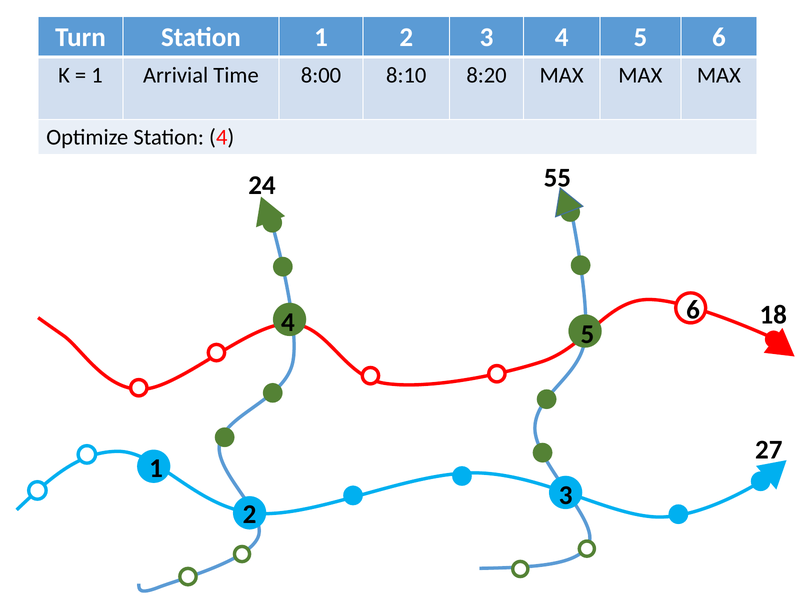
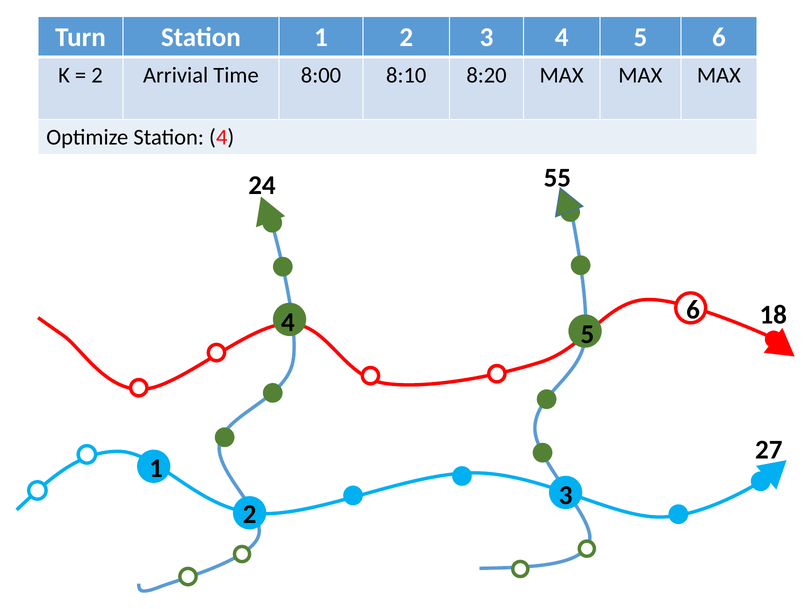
1 at (97, 75): 1 -> 2
